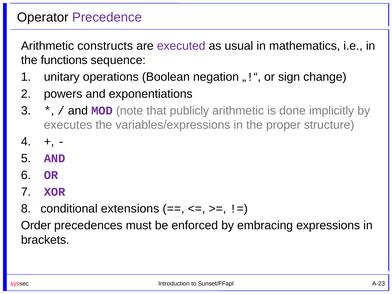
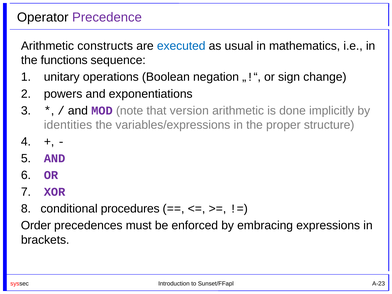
executed colour: purple -> blue
publicly: publicly -> version
executes: executes -> identities
extensions: extensions -> procedures
